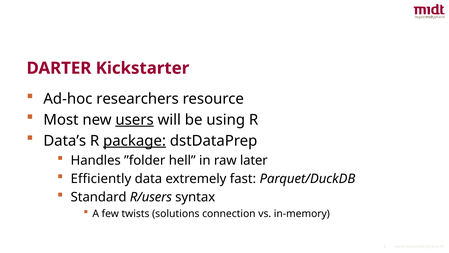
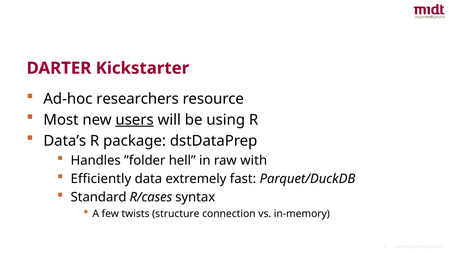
package underline: present -> none
later: later -> with
R/users: R/users -> R/cases
solutions: solutions -> structure
